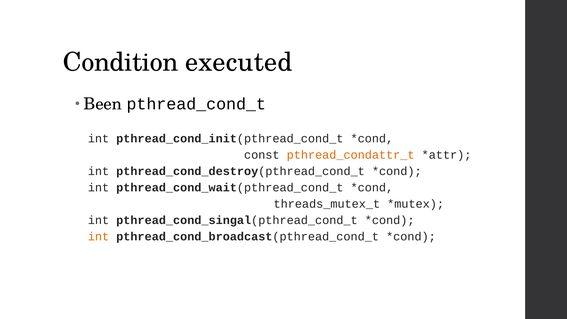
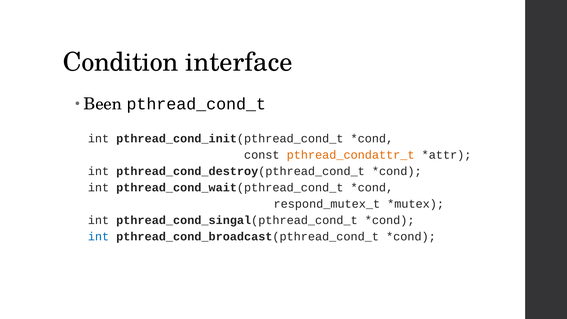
executed: executed -> interface
threads_mutex_t: threads_mutex_t -> respond_mutex_t
int at (99, 237) colour: orange -> blue
